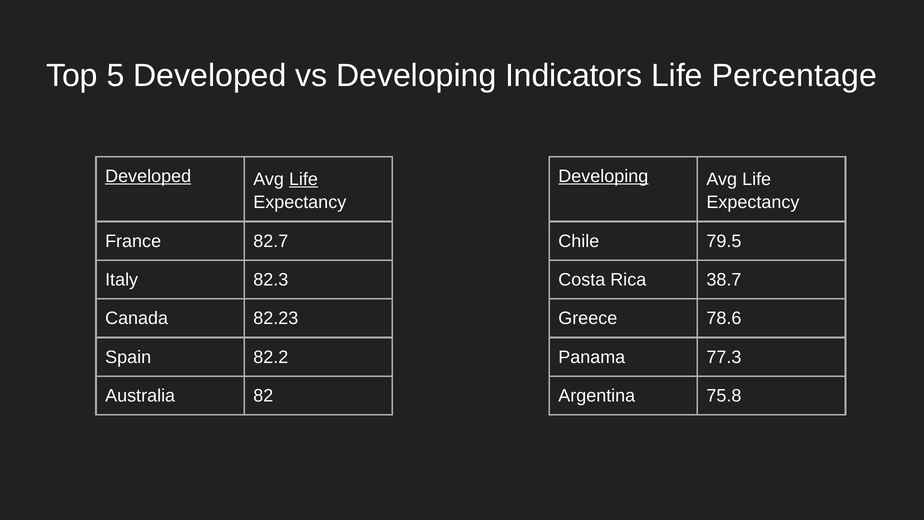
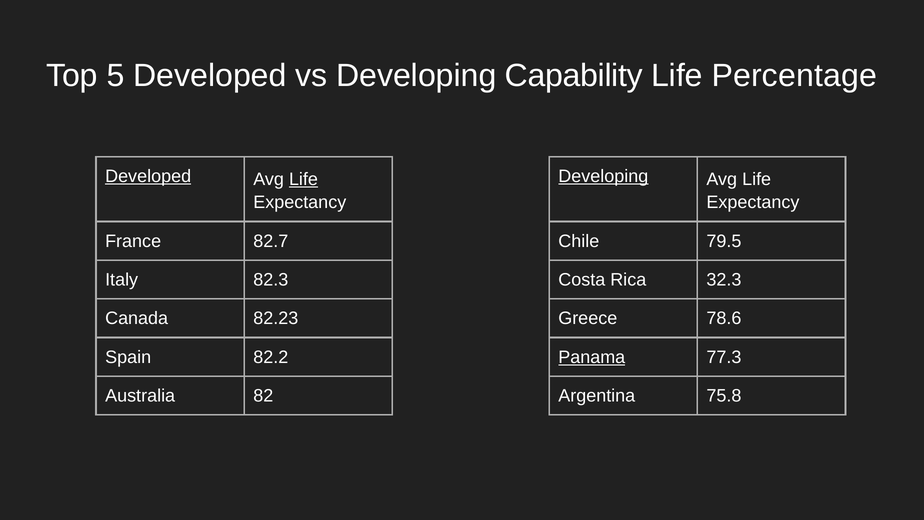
Indicators: Indicators -> Capability
38.7: 38.7 -> 32.3
Panama underline: none -> present
